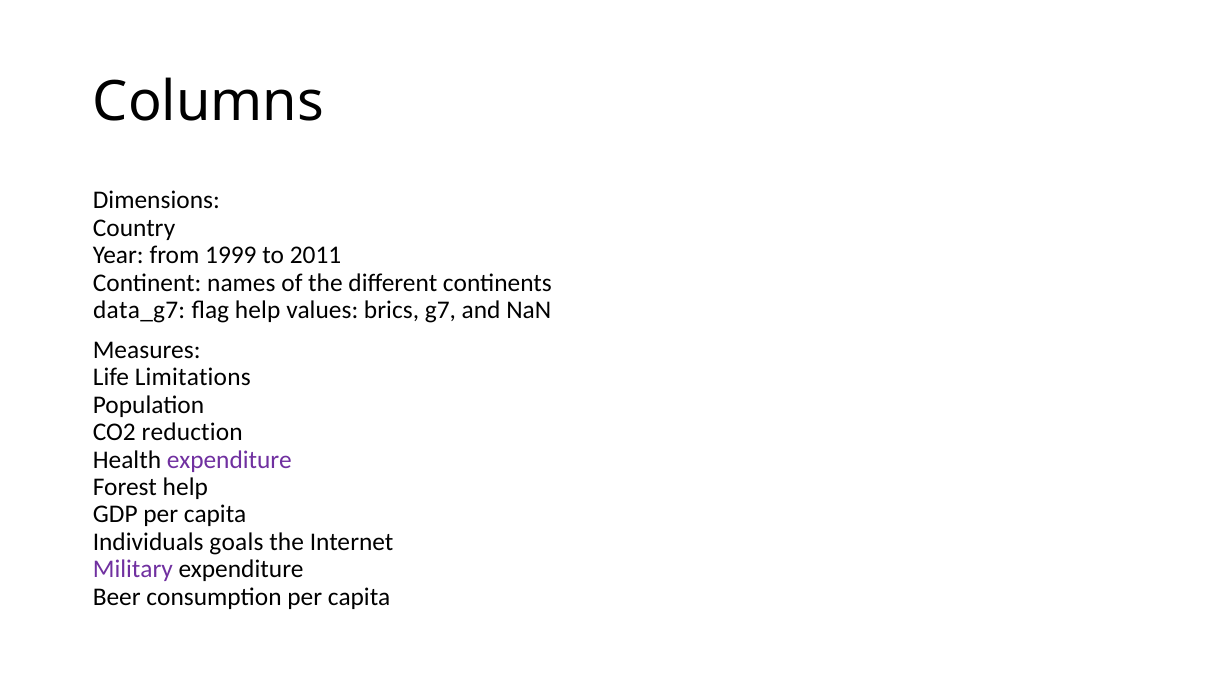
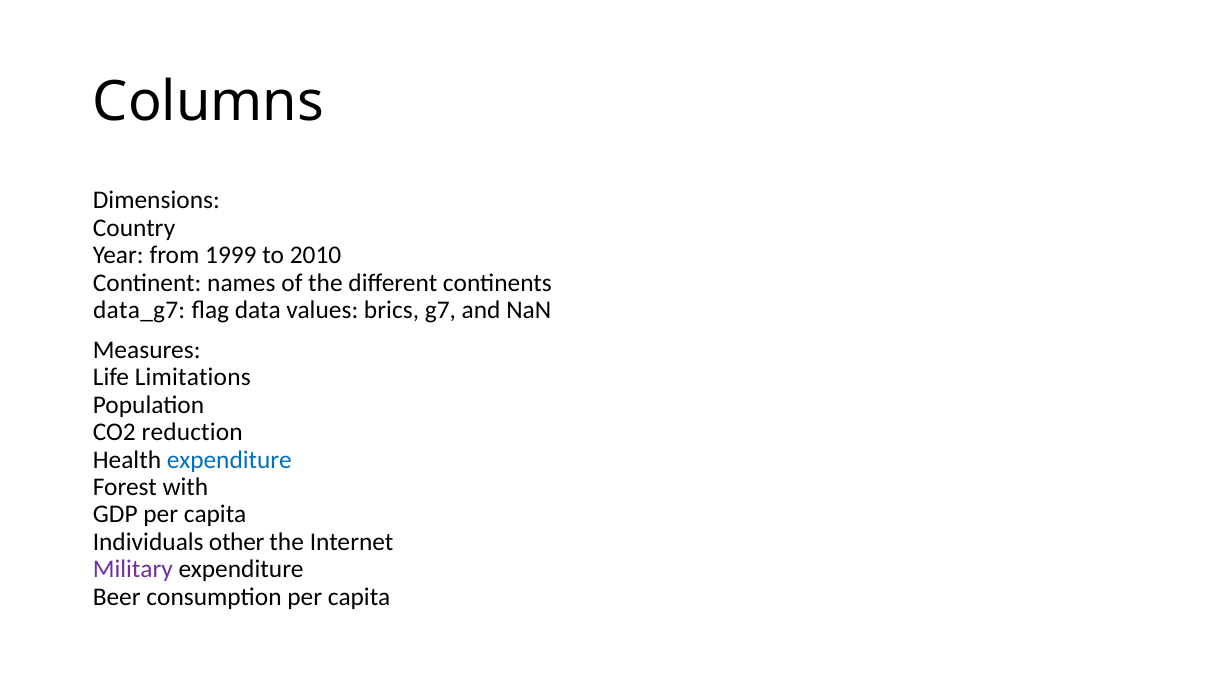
2011: 2011 -> 2010
flag help: help -> data
expenditure at (229, 460) colour: purple -> blue
Forest help: help -> with
goals: goals -> other
